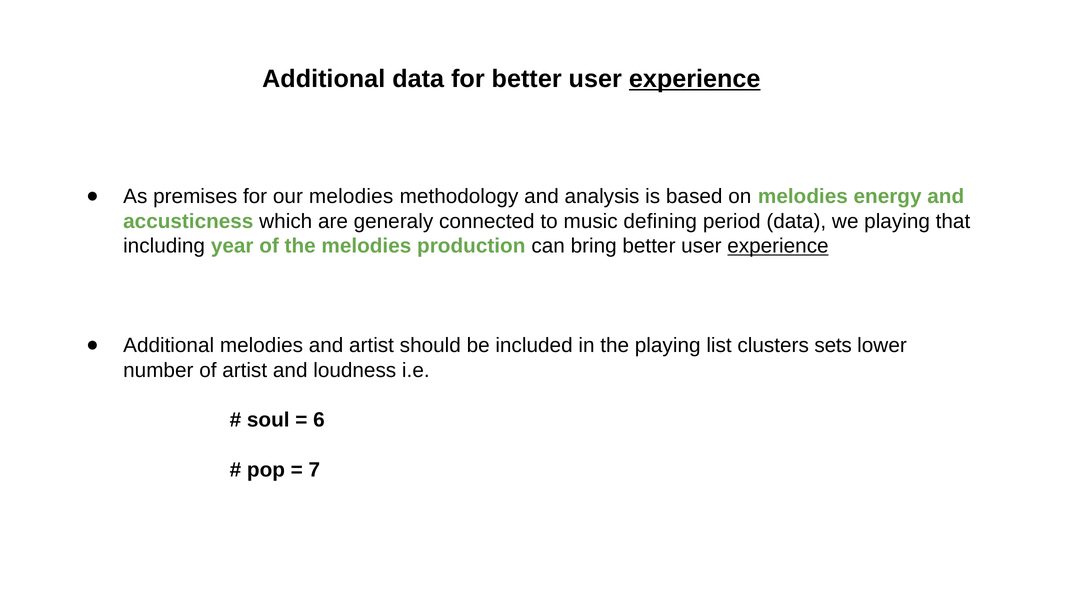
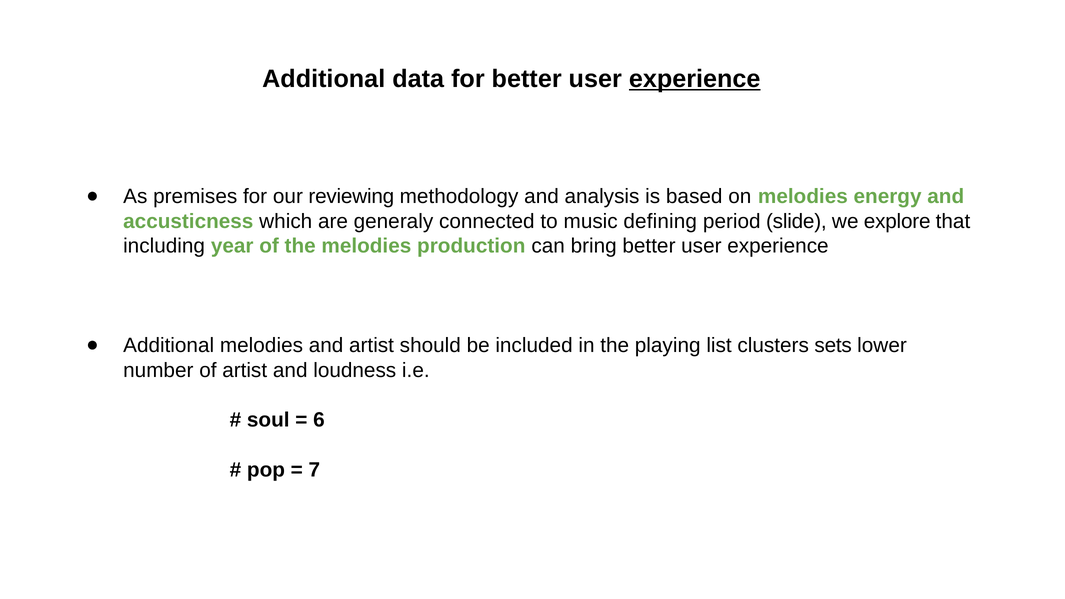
our melodies: melodies -> reviewing
period data: data -> slide
we playing: playing -> explore
experience at (778, 246) underline: present -> none
